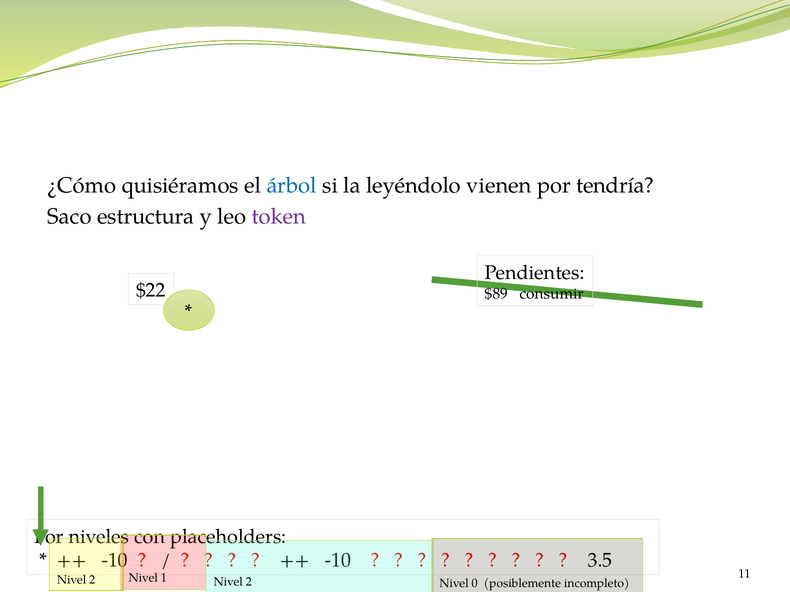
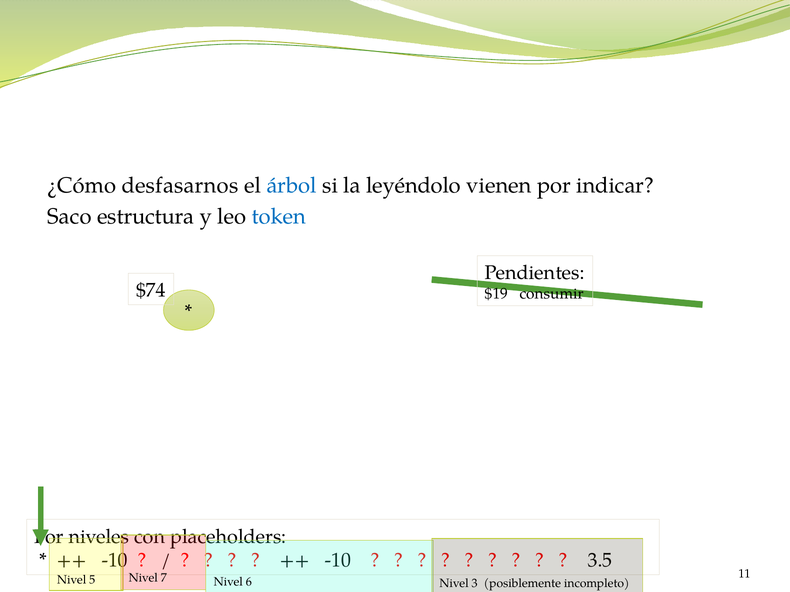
quisiéramos: quisiéramos -> desfasarnos
tendría: tendría -> indicar
token colour: purple -> blue
$22: $22 -> $74
$89: $89 -> $19
2 at (92, 580): 2 -> 5
1: 1 -> 7
2 at (249, 582): 2 -> 6
0: 0 -> 3
